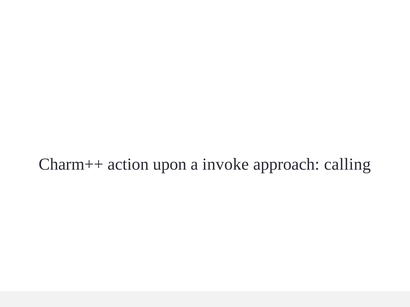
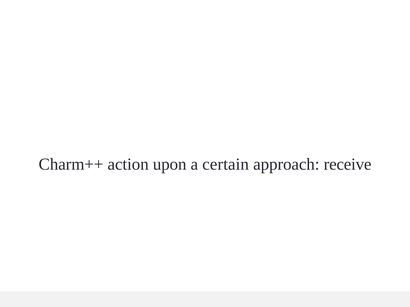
invoke: invoke -> certain
calling: calling -> receive
